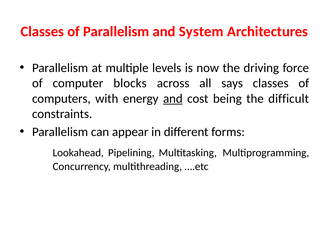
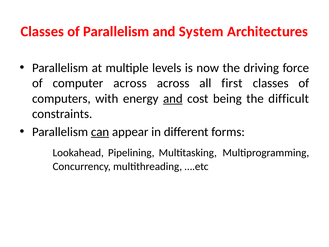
computer blocks: blocks -> across
says: says -> first
can underline: none -> present
